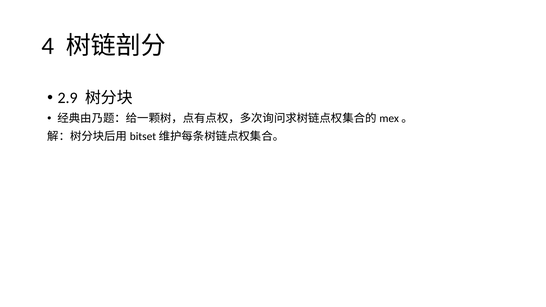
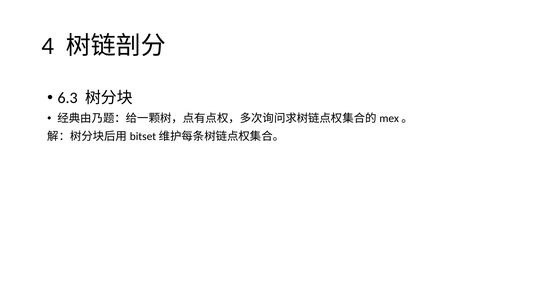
2.9: 2.9 -> 6.3
